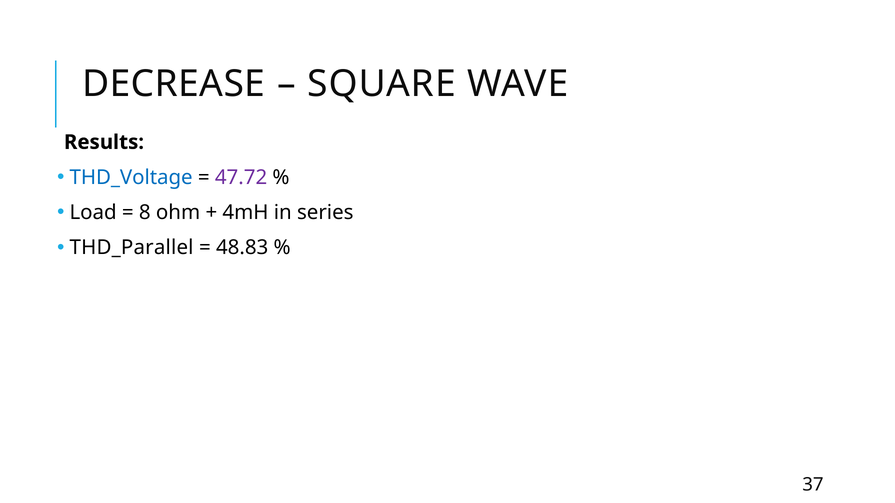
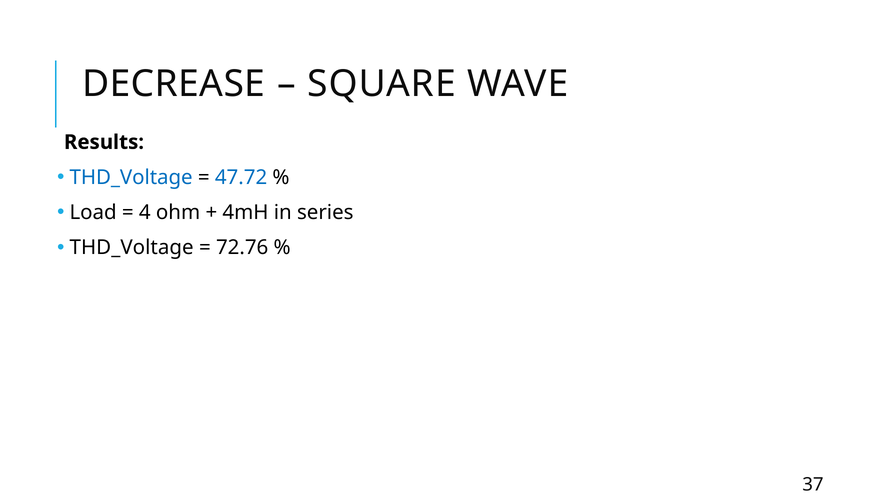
47.72 colour: purple -> blue
8: 8 -> 4
THD_Parallel at (132, 248): THD_Parallel -> THD_Voltage
48.83: 48.83 -> 72.76
